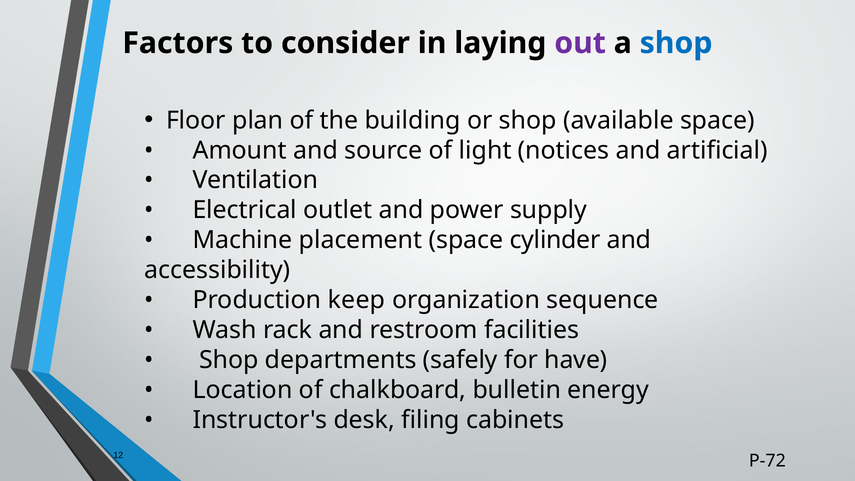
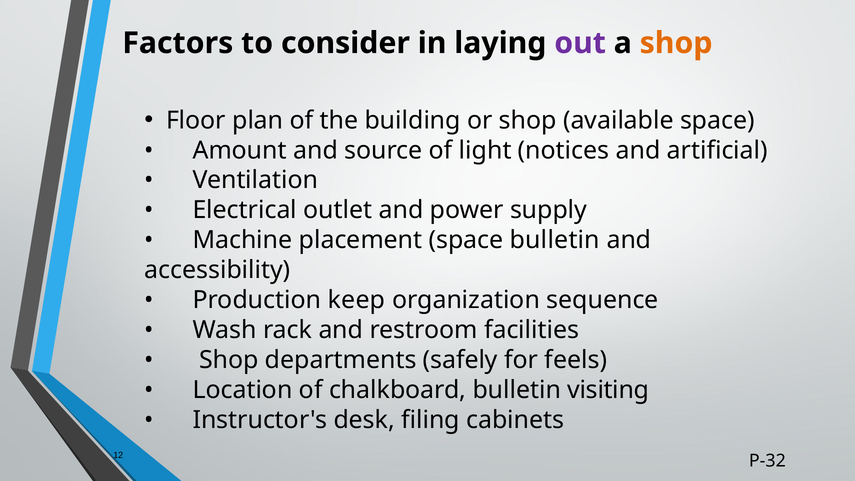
shop at (676, 43) colour: blue -> orange
space cylinder: cylinder -> bulletin
have: have -> feels
energy: energy -> visiting
P-72: P-72 -> P-32
